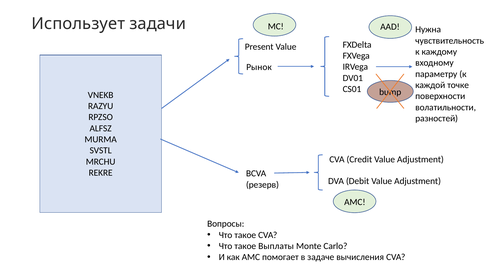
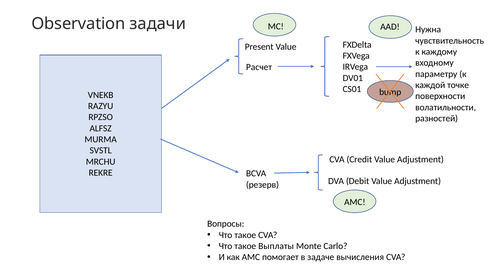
Использует: Использует -> Observation
Рынок: Рынок -> Расчет
